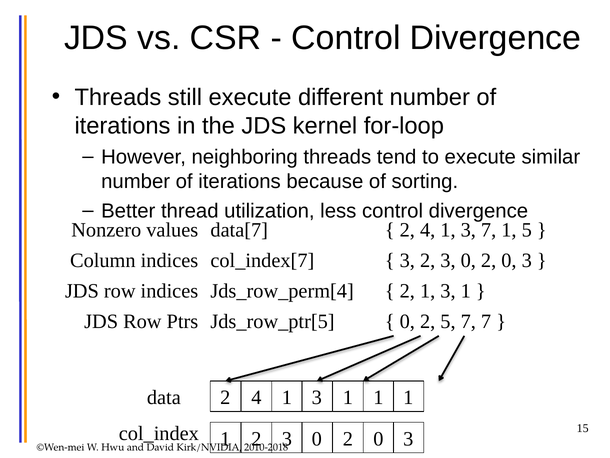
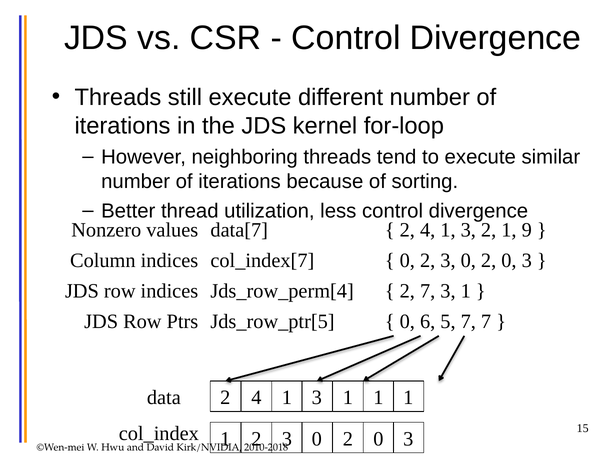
3 7: 7 -> 2
1 5: 5 -> 9
3 at (407, 260): 3 -> 0
2 1: 1 -> 7
2 at (428, 321): 2 -> 6
